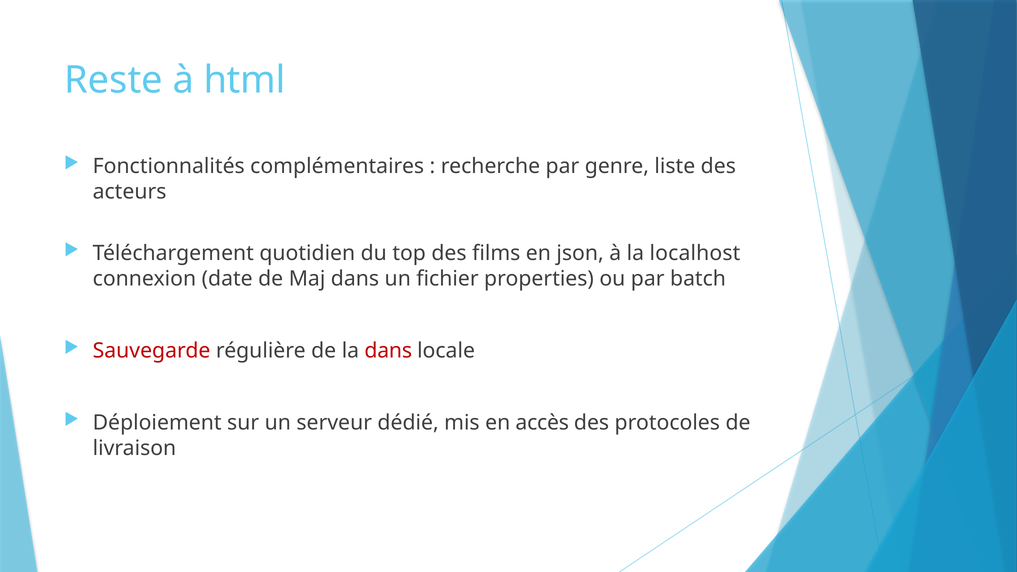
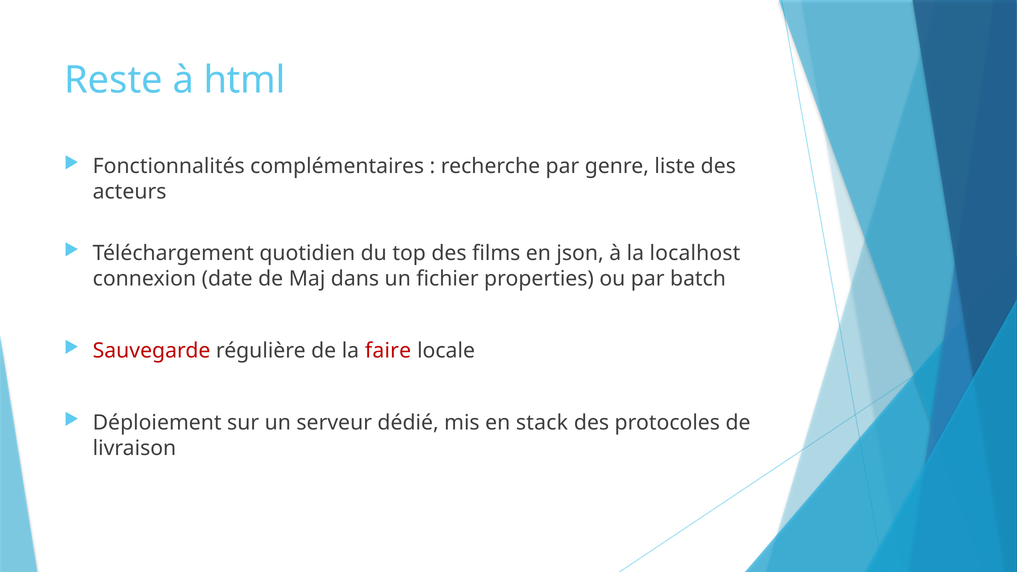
la dans: dans -> faire
accès: accès -> stack
